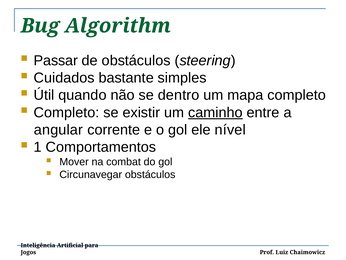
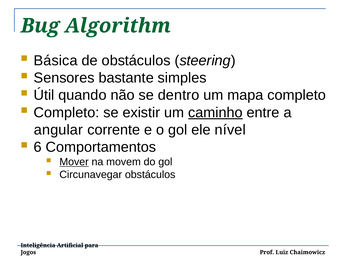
Passar: Passar -> Básica
Cuidados: Cuidados -> Sensores
1: 1 -> 6
Mover underline: none -> present
combat: combat -> movem
